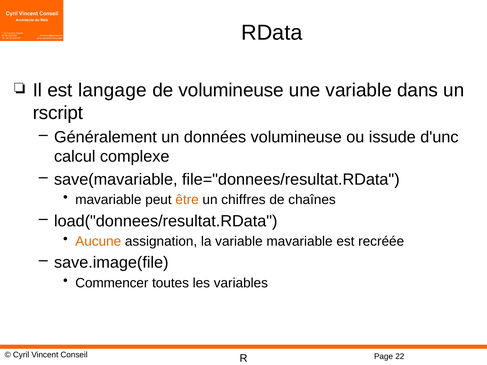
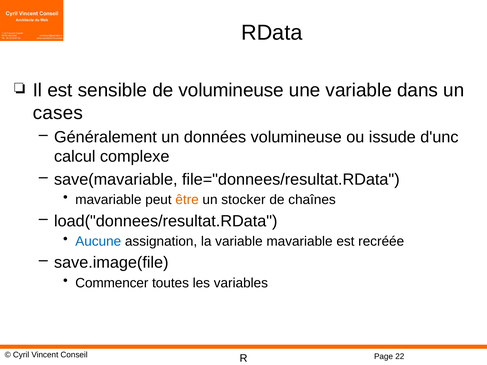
langage: langage -> sensible
rscript: rscript -> cases
chiffres: chiffres -> stocker
Aucune colour: orange -> blue
